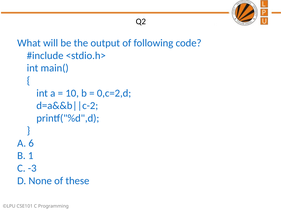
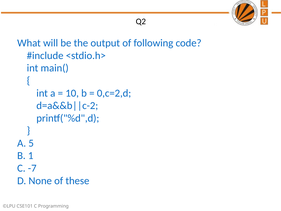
6: 6 -> 5
-3: -3 -> -7
